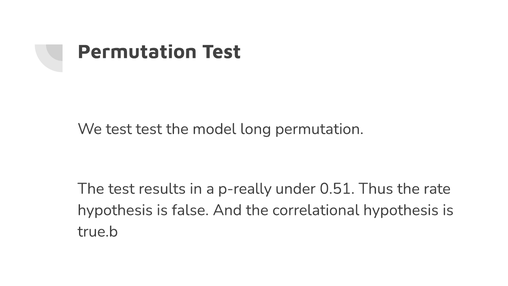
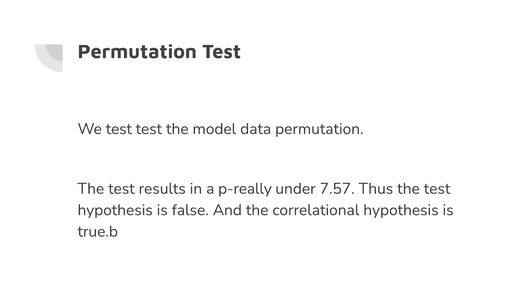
long: long -> data
0.51: 0.51 -> 7.57
Thus the rate: rate -> test
